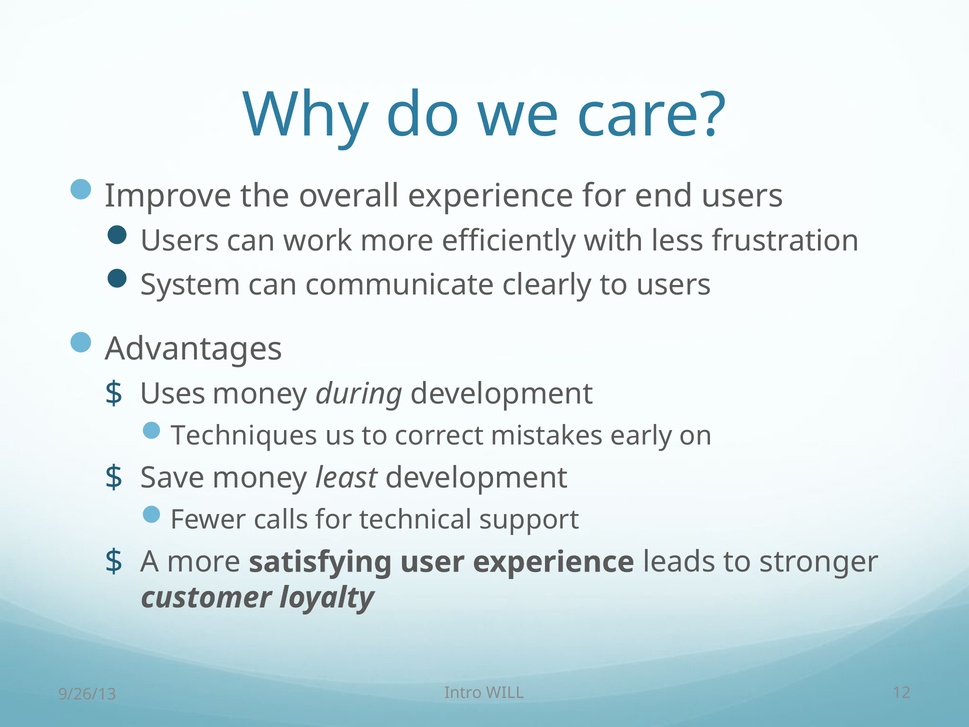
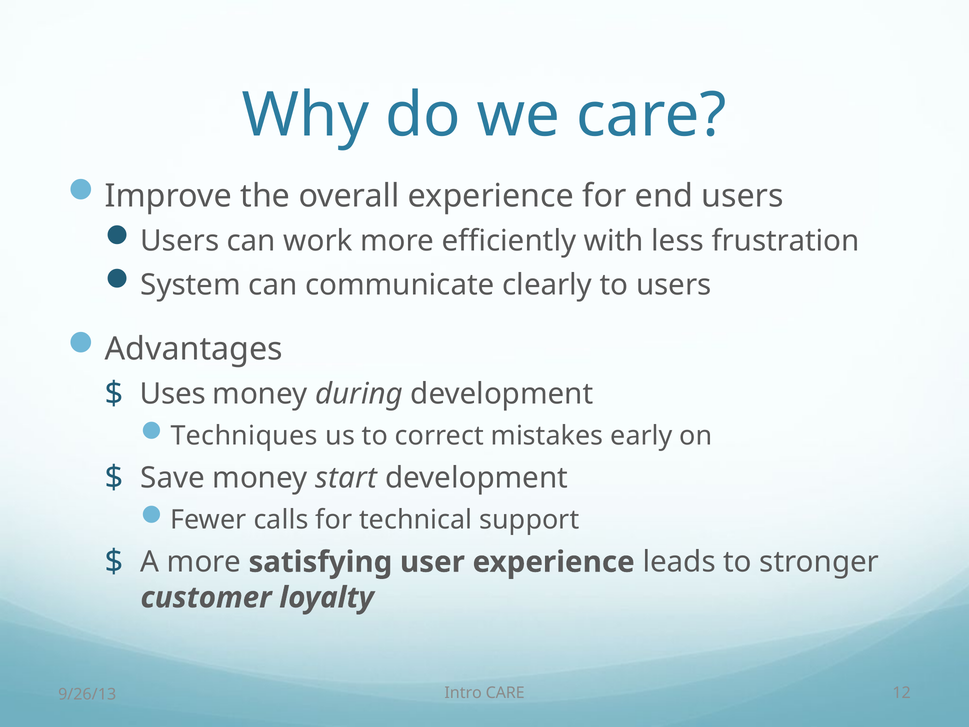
least: least -> start
Intro WILL: WILL -> CARE
